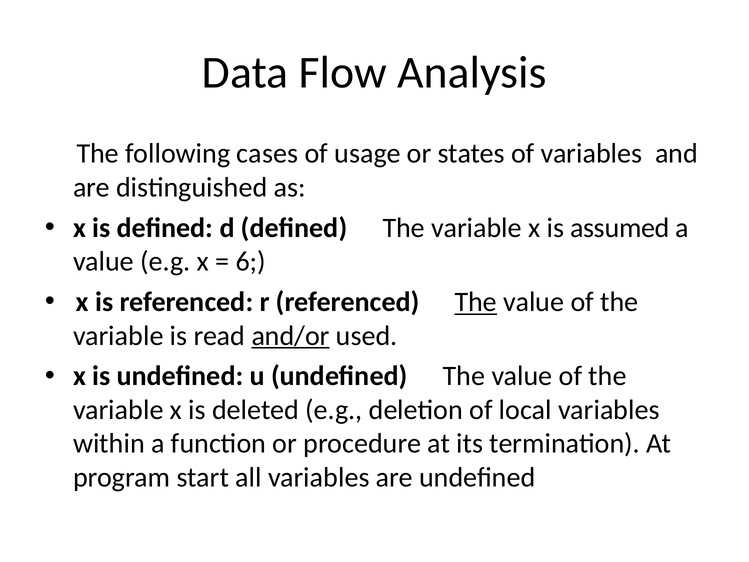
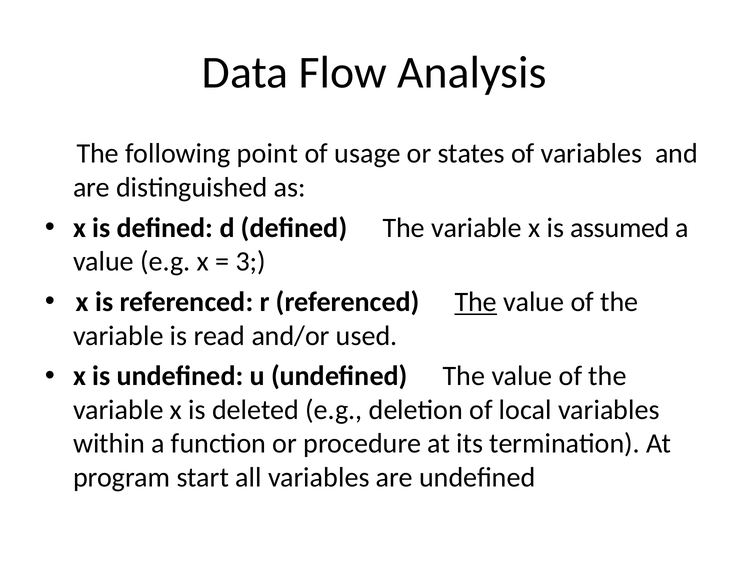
cases: cases -> point
6: 6 -> 3
and/or underline: present -> none
